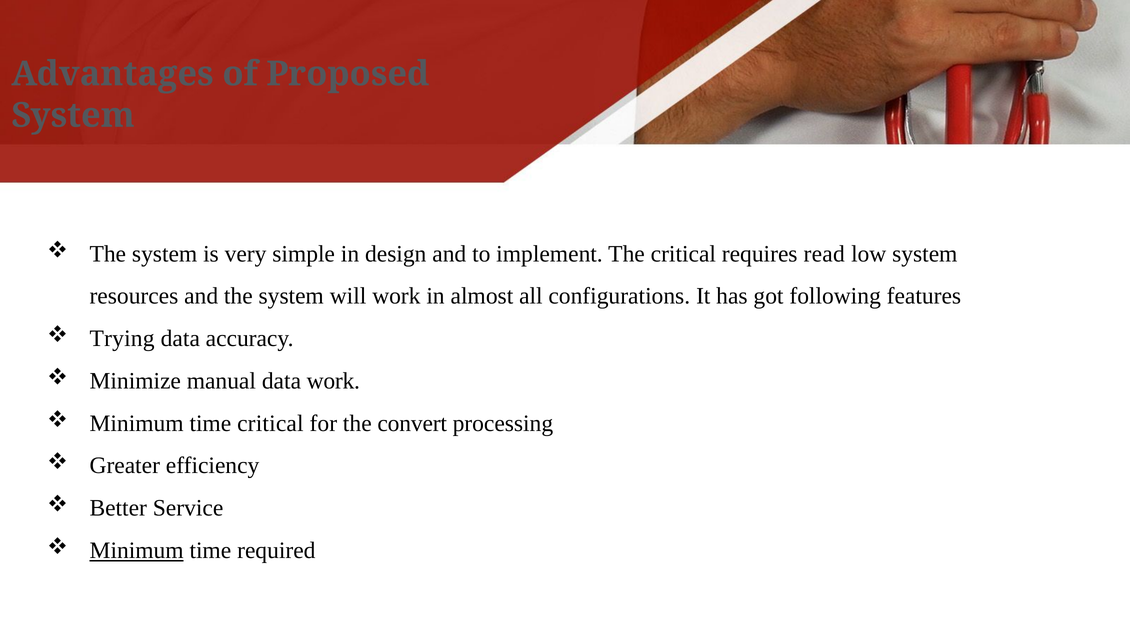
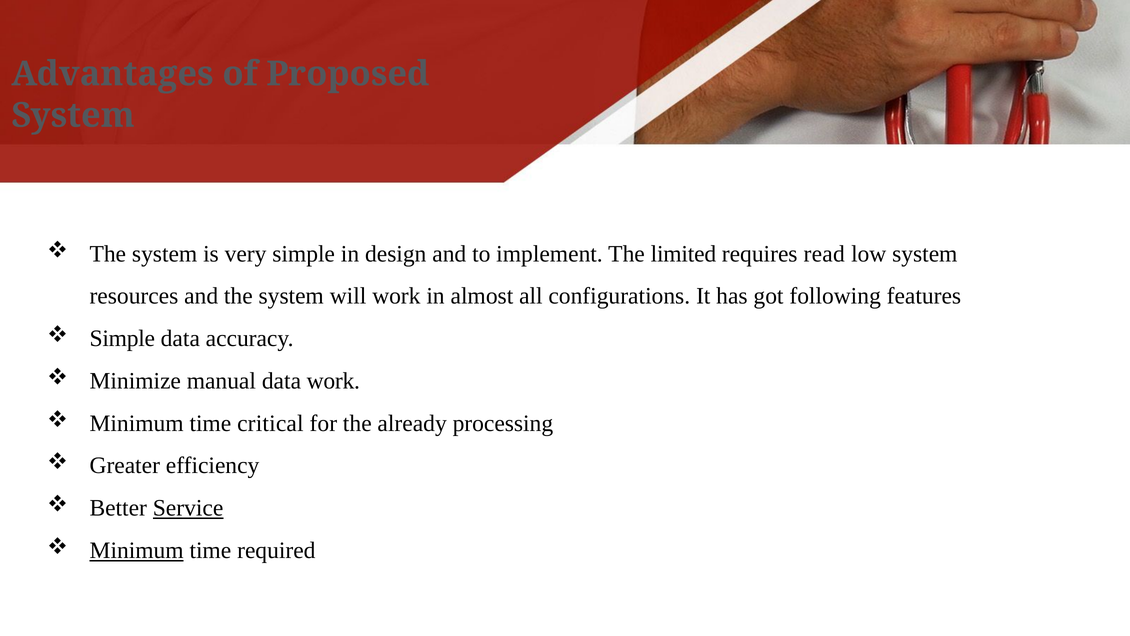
The critical: critical -> limited
Trying at (122, 338): Trying -> Simple
convert: convert -> already
Service underline: none -> present
